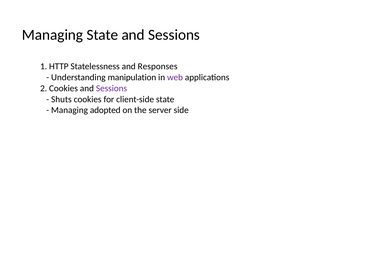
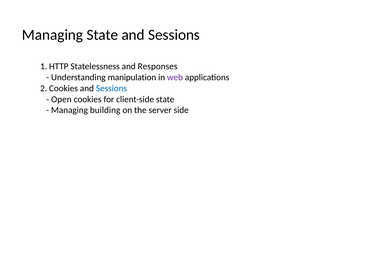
Sessions at (111, 88) colour: purple -> blue
Shuts: Shuts -> Open
adopted: adopted -> building
